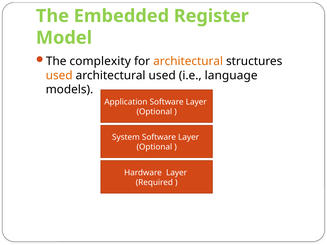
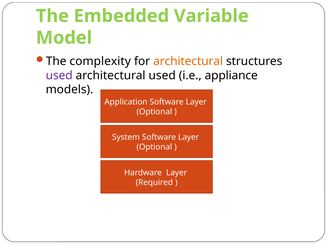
Register: Register -> Variable
used at (59, 75) colour: orange -> purple
language: language -> appliance
